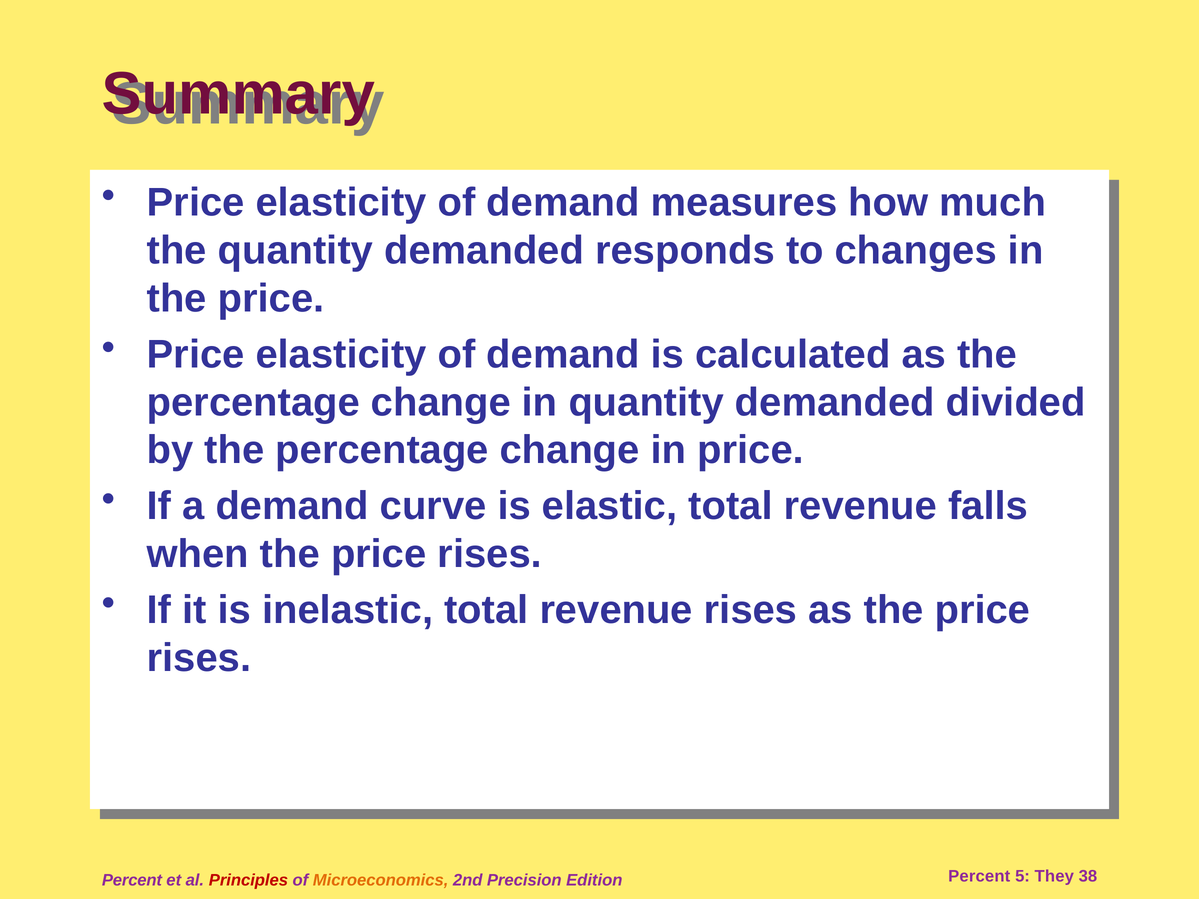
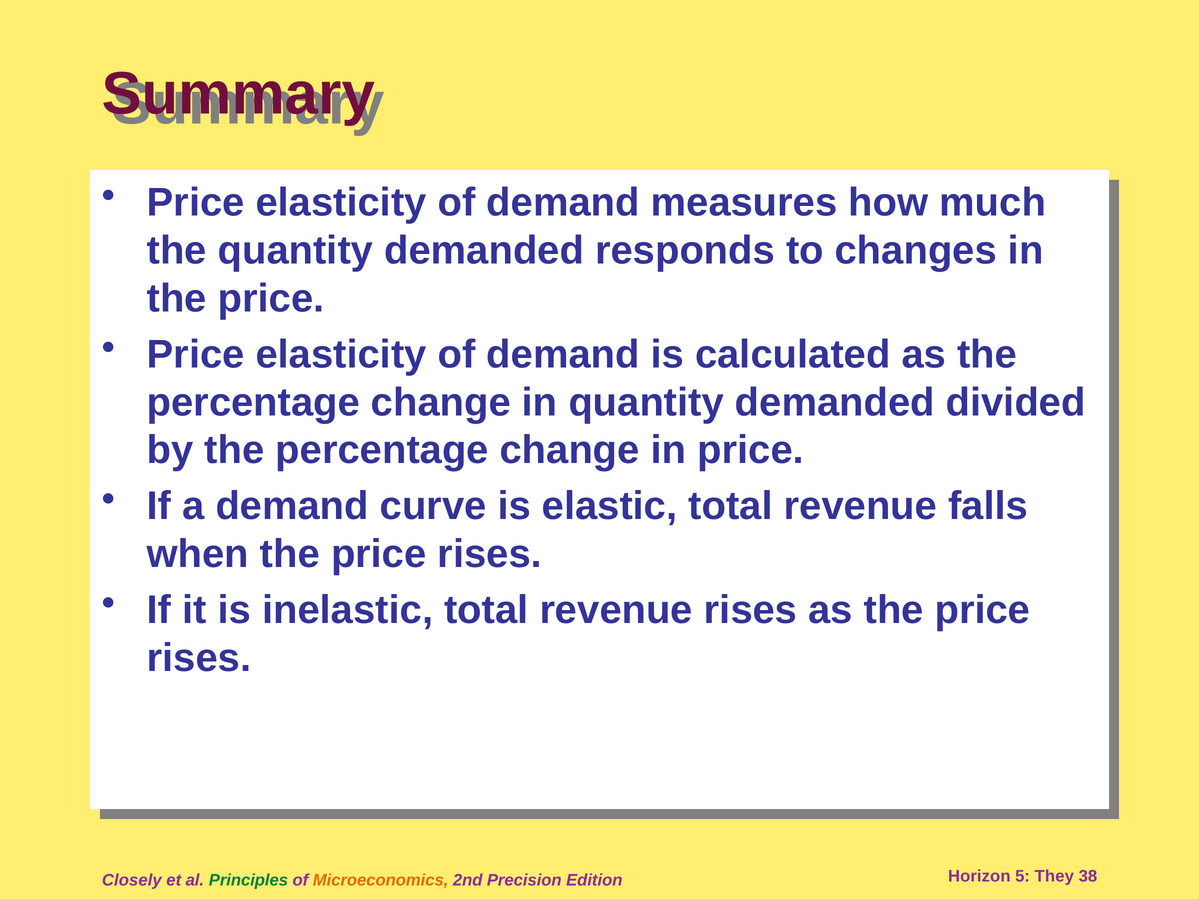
Percent at (132, 880): Percent -> Closely
Principles colour: red -> green
Edition Percent: Percent -> Horizon
